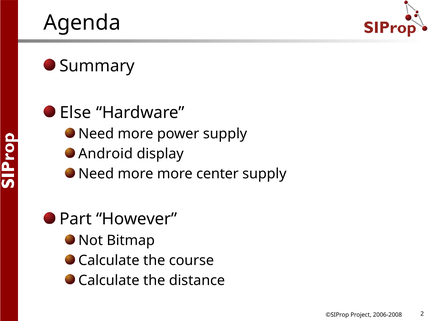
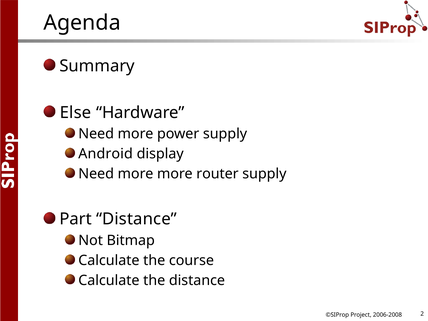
center: center -> router
Part However: However -> Distance
